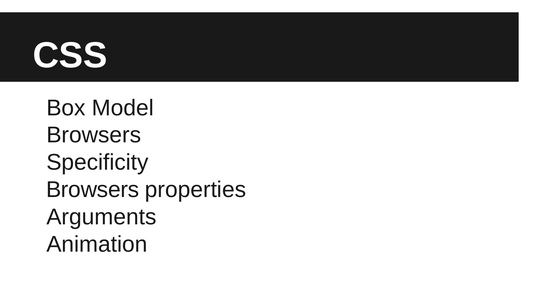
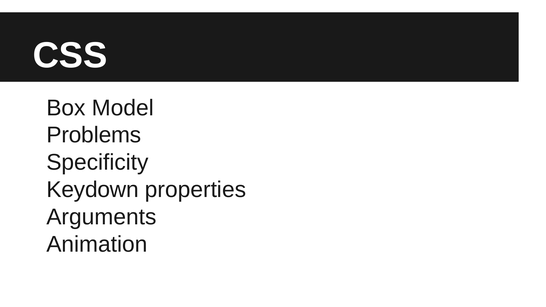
Browsers at (94, 135): Browsers -> Problems
Browsers at (93, 190): Browsers -> Keydown
